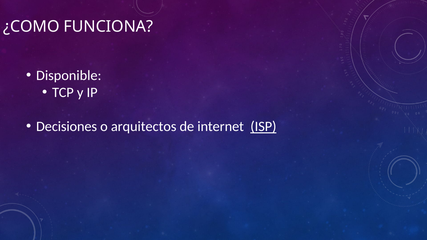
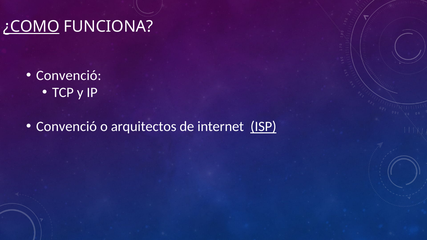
¿COMO underline: none -> present
Disponible at (69, 75): Disponible -> Convenció
Decisiones at (67, 127): Decisiones -> Convenció
